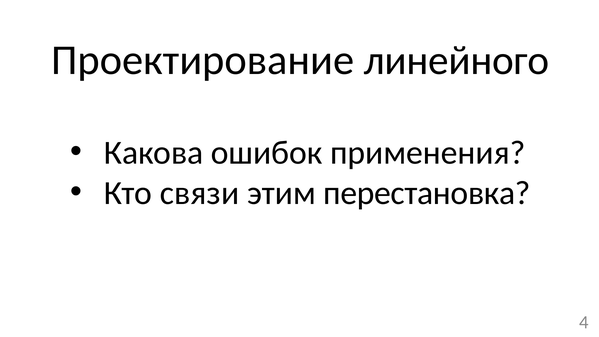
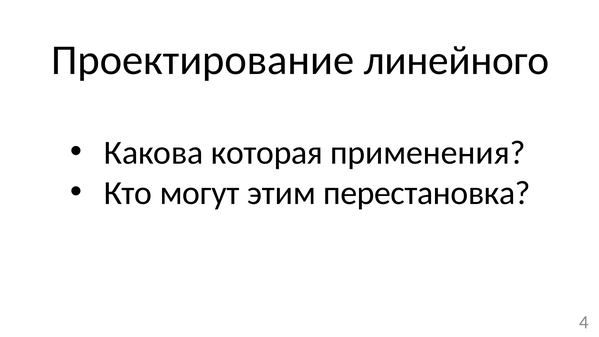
ошибок: ошибок -> которая
связи: связи -> могут
